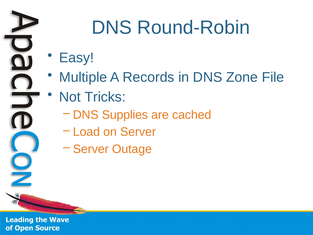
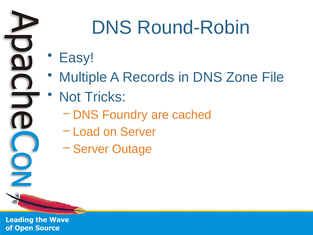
Supplies: Supplies -> Foundry
